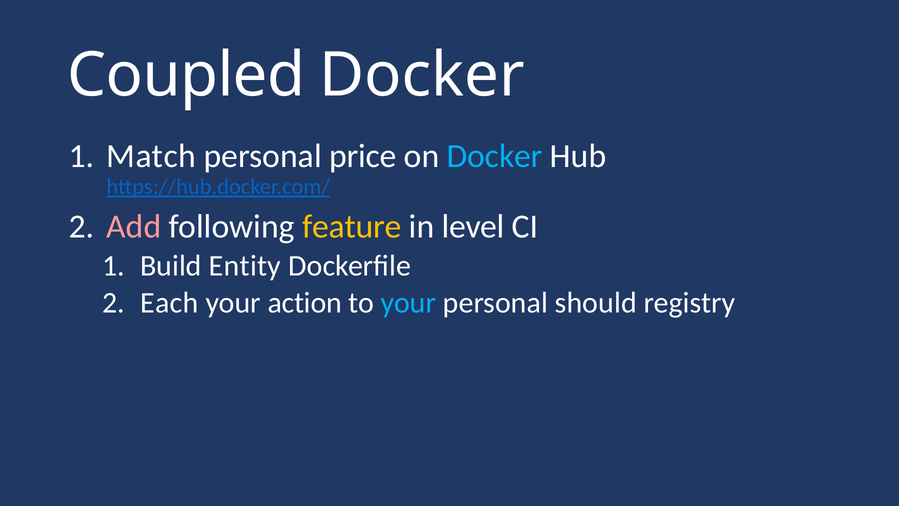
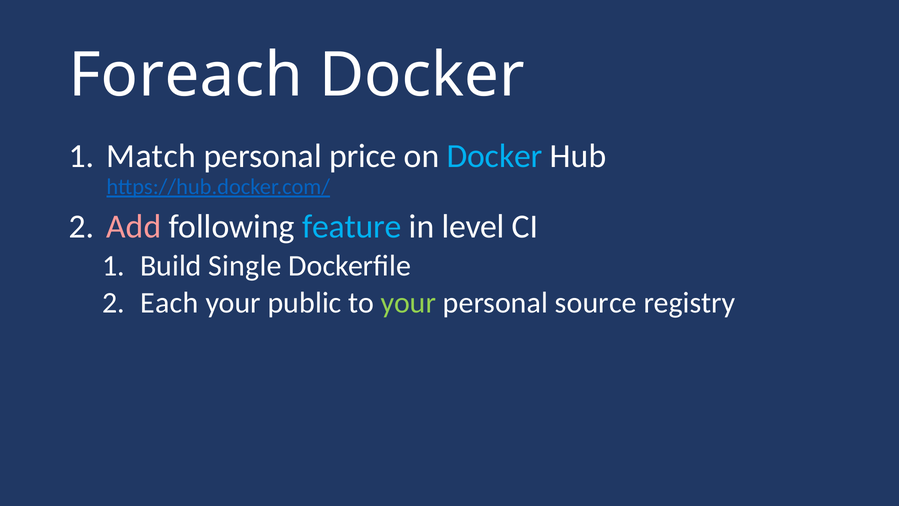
Coupled: Coupled -> Foreach
feature colour: yellow -> light blue
Entity: Entity -> Single
action: action -> public
your at (408, 303) colour: light blue -> light green
should: should -> source
